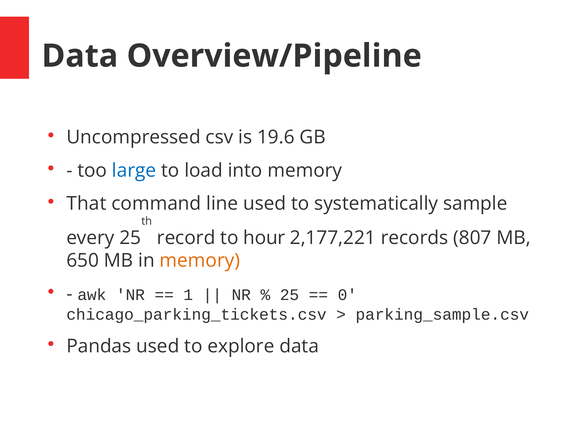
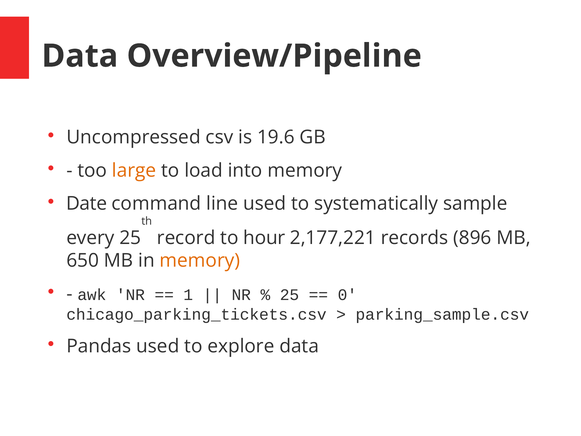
large colour: blue -> orange
That: That -> Date
807: 807 -> 896
